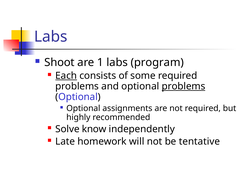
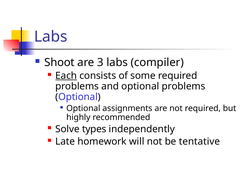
1: 1 -> 3
program: program -> compiler
problems at (184, 86) underline: present -> none
know: know -> types
